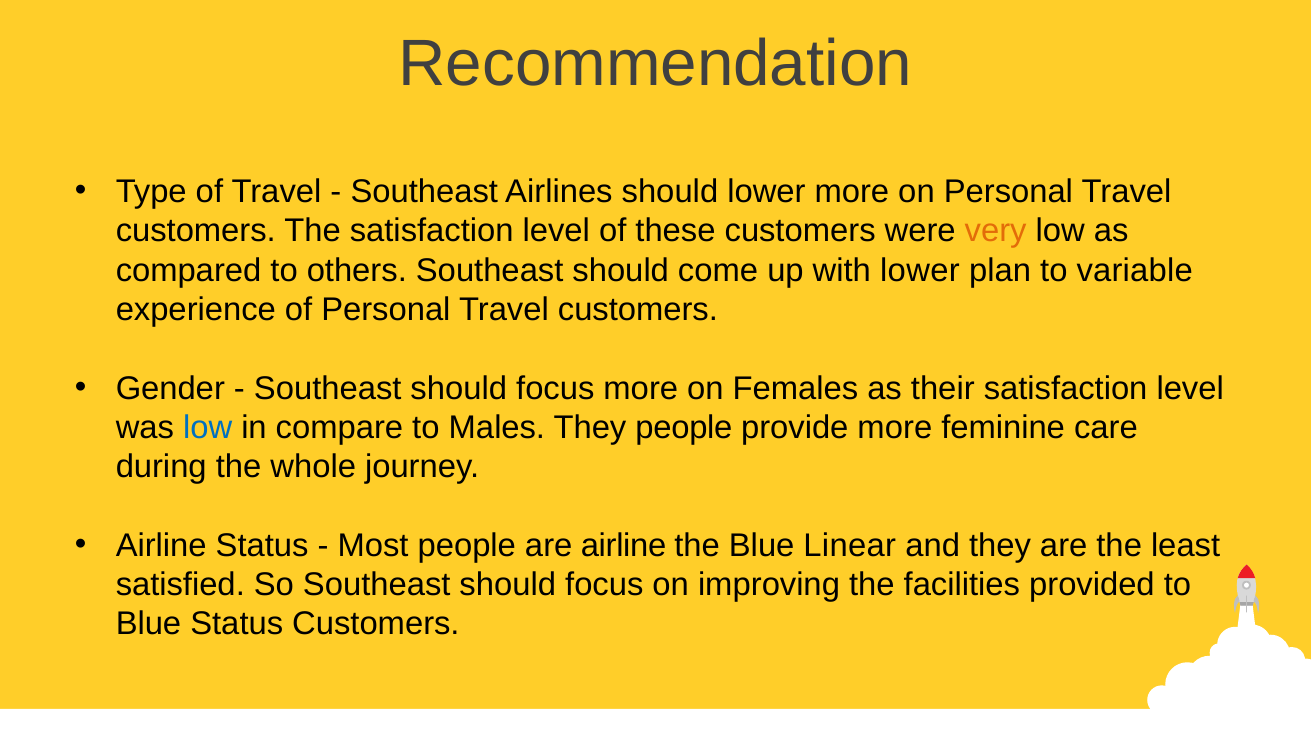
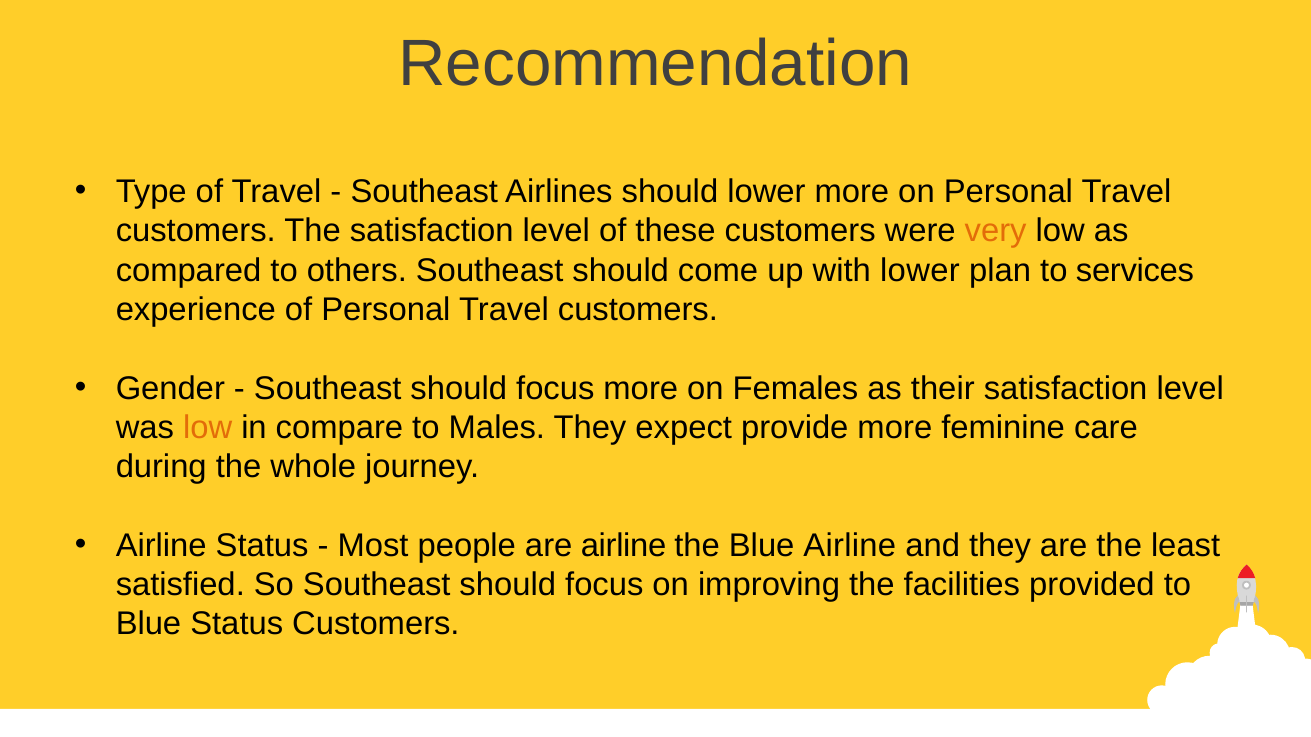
variable: variable -> services
low at (208, 428) colour: blue -> orange
They people: people -> expect
Blue Linear: Linear -> Airline
